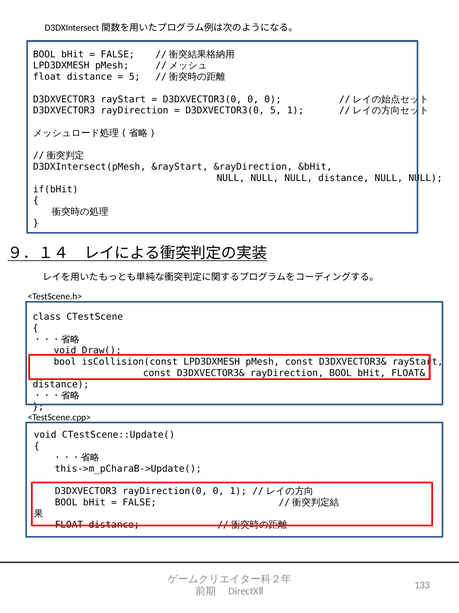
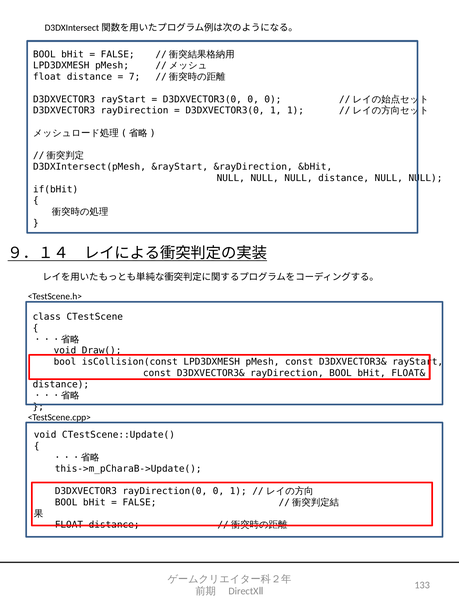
5 at (135, 77): 5 -> 7
D3DXVECTOR3(0 5: 5 -> 1
